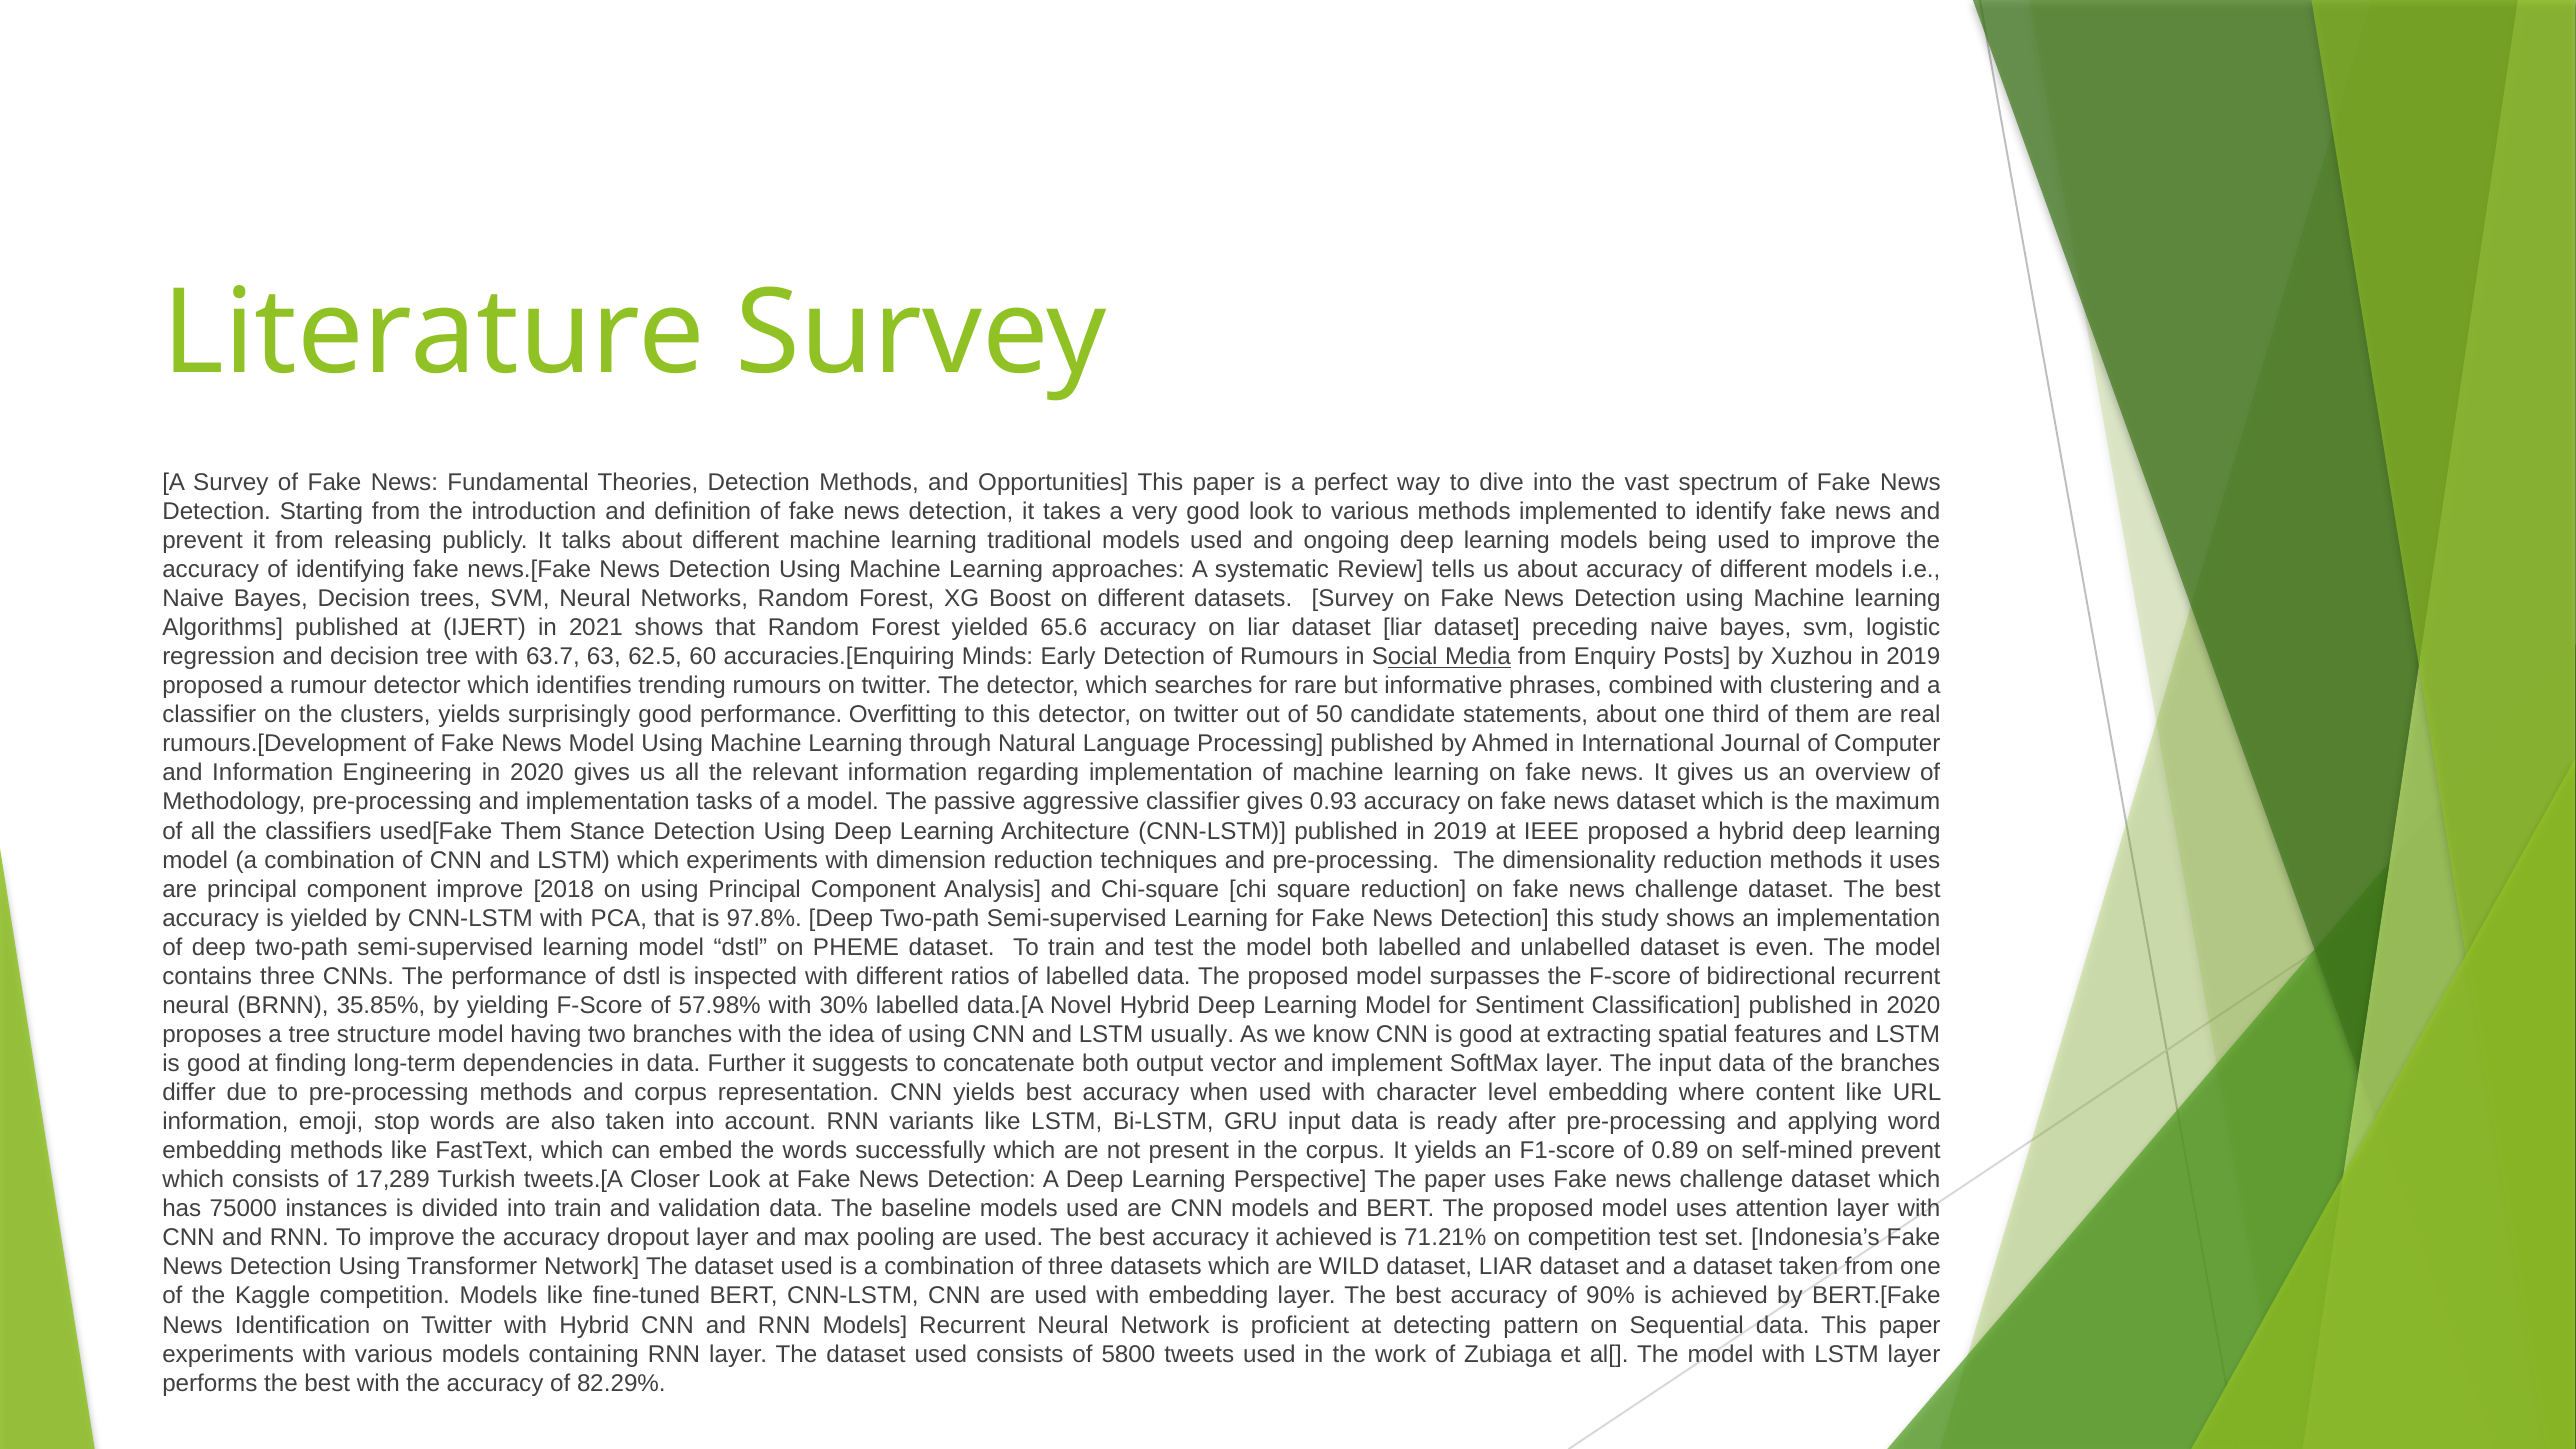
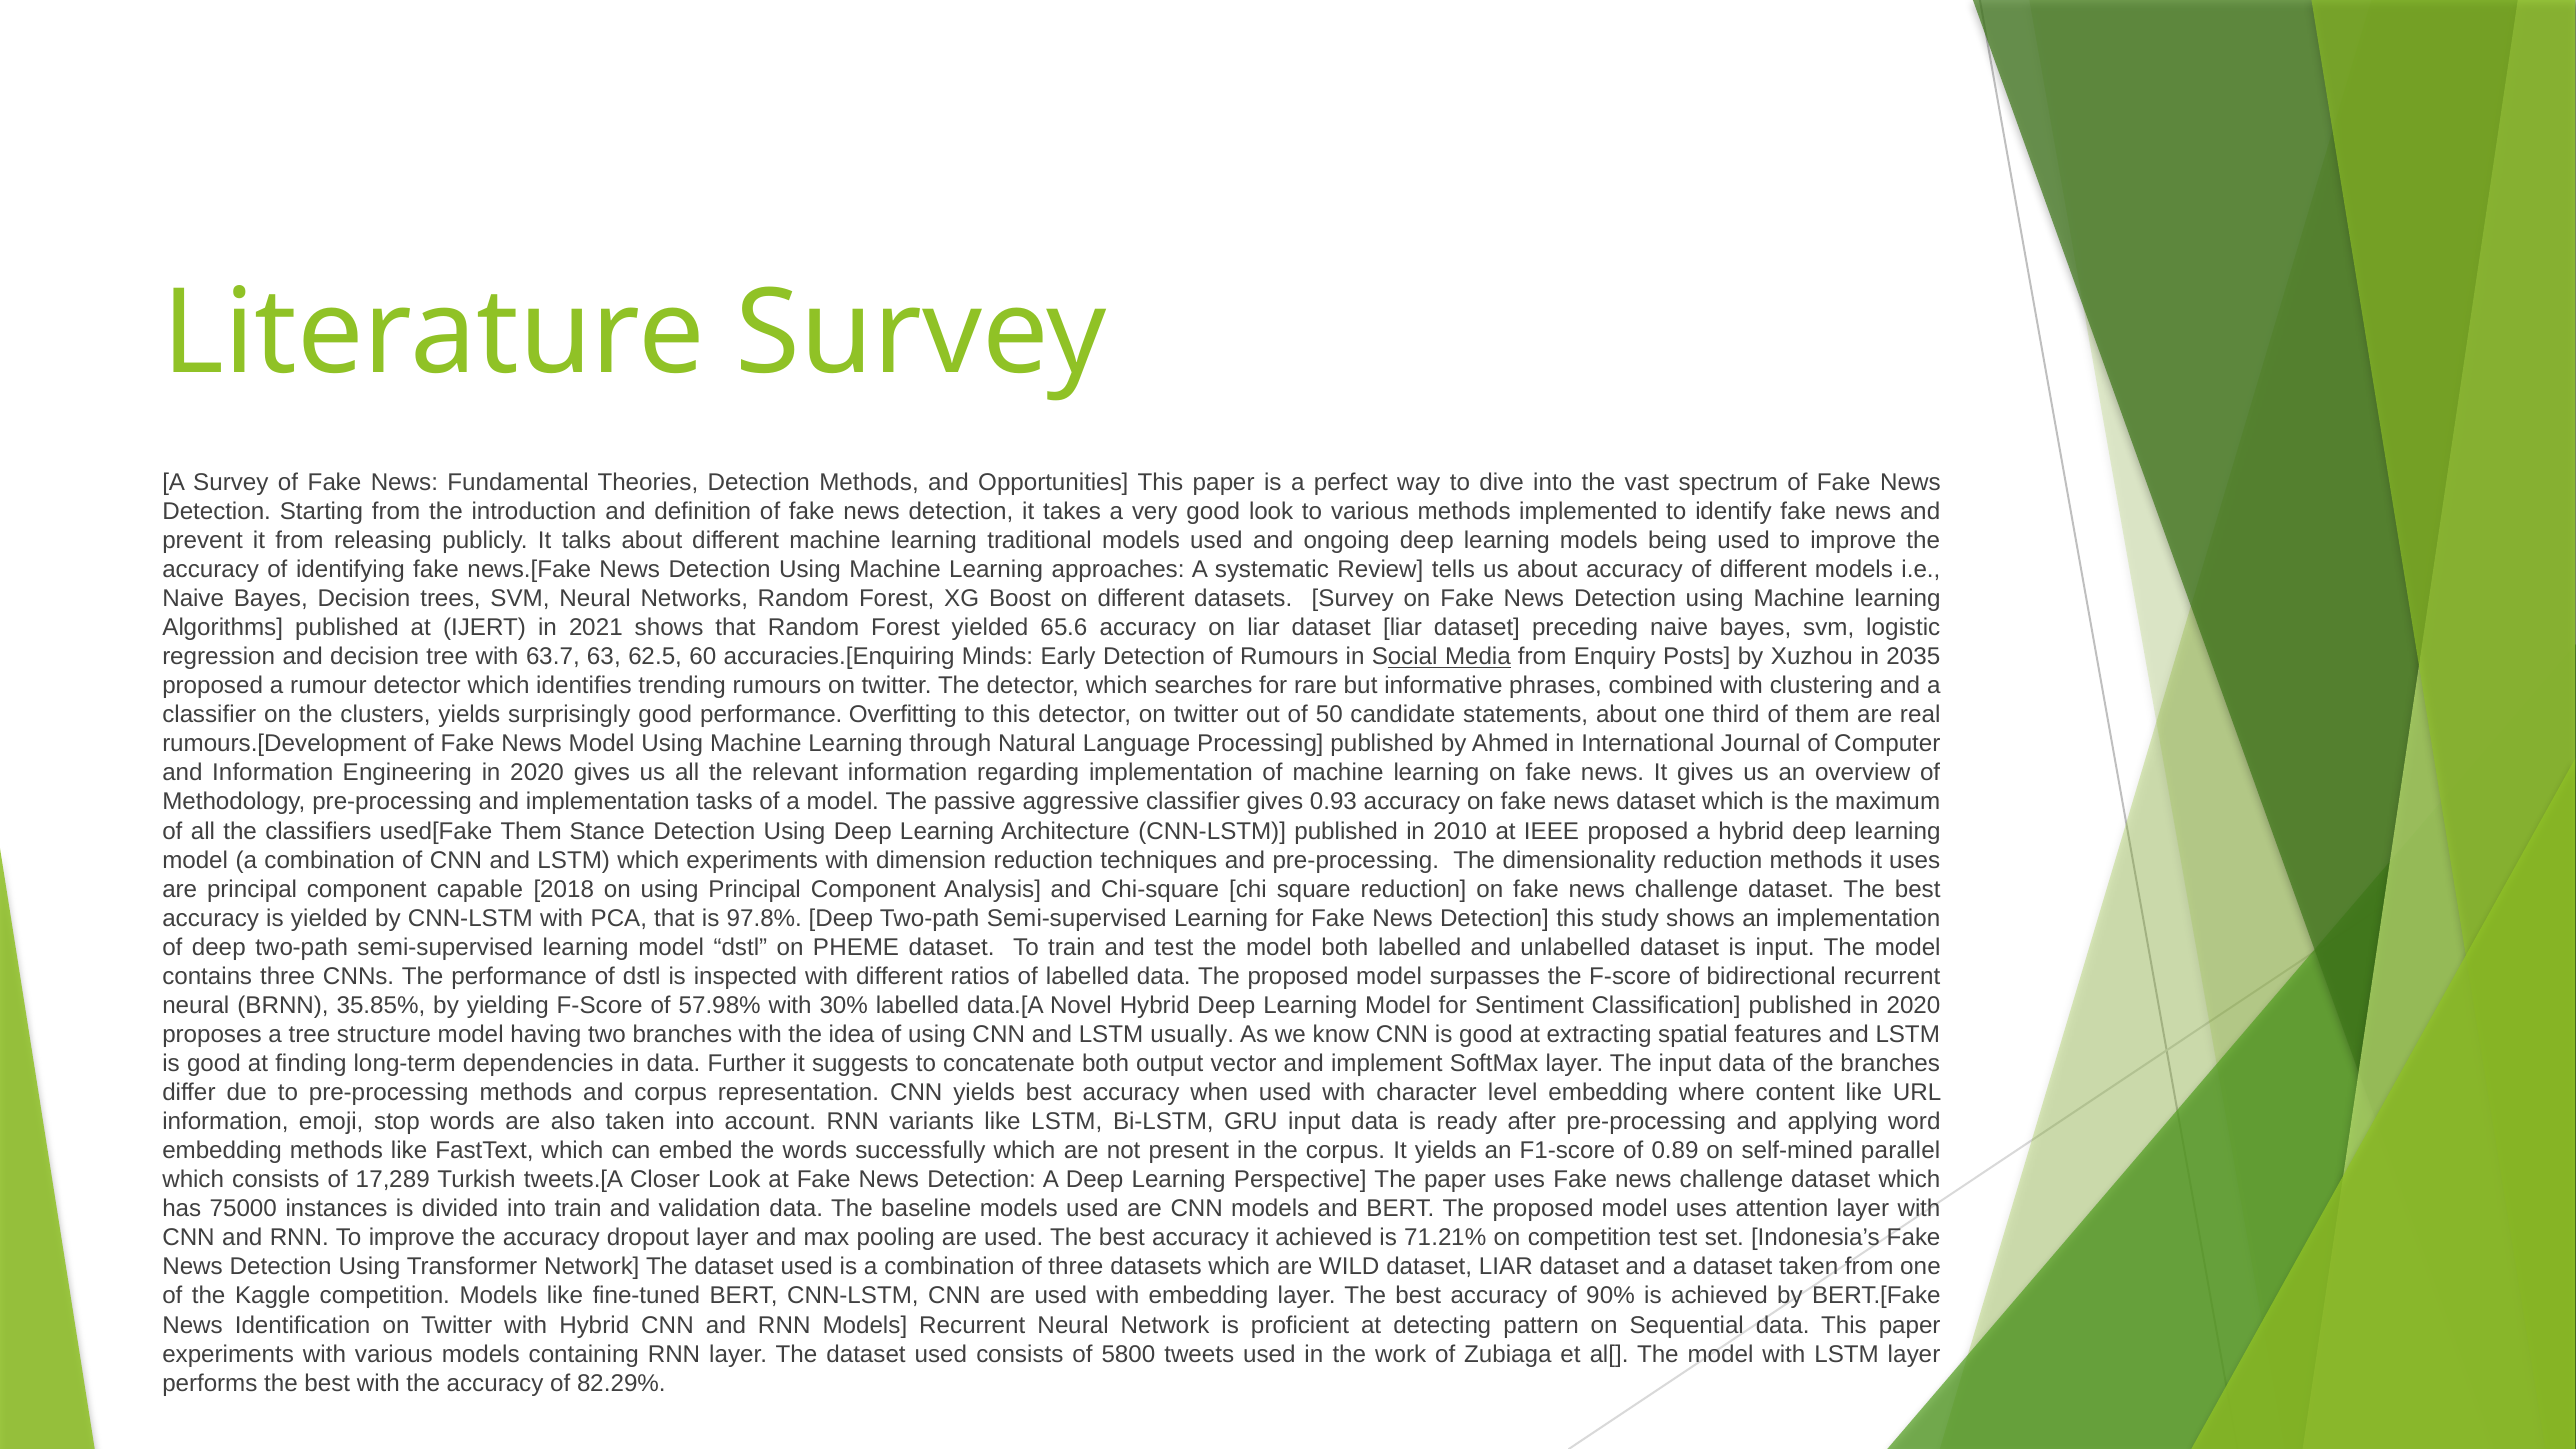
Xuzhou in 2019: 2019 -> 2035
published in 2019: 2019 -> 2010
component improve: improve -> capable
is even: even -> input
self-mined prevent: prevent -> parallel
